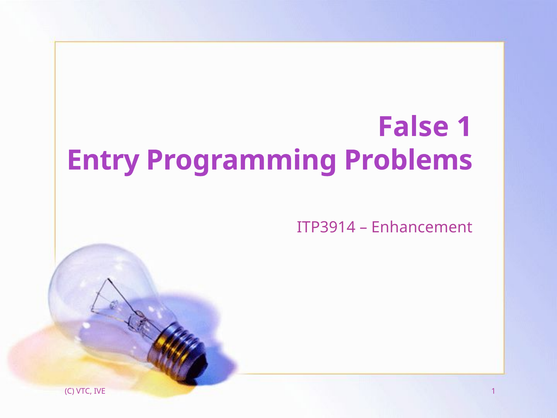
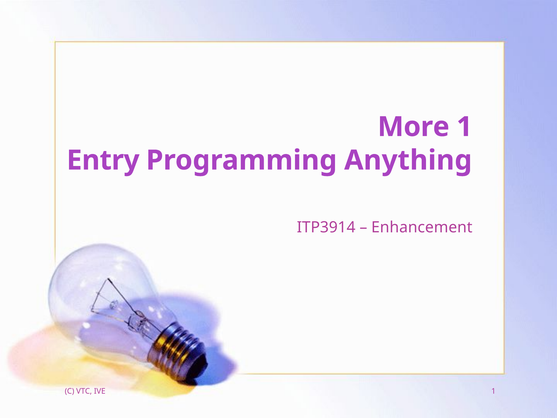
False: False -> More
Problems: Problems -> Anything
